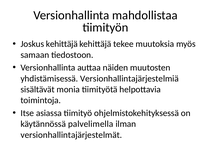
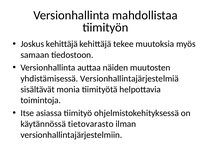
palvelimella: palvelimella -> tietovarasto
versionhallintajärjestelmät: versionhallintajärjestelmät -> versionhallintajärjestelmiin
